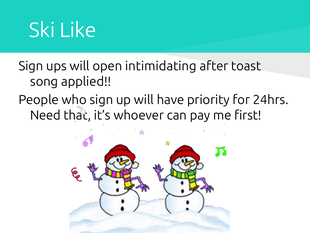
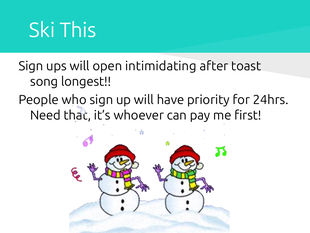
Like: Like -> This
applied: applied -> longest
